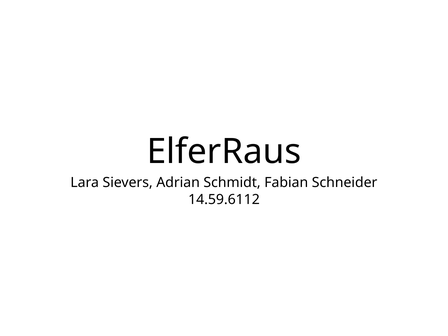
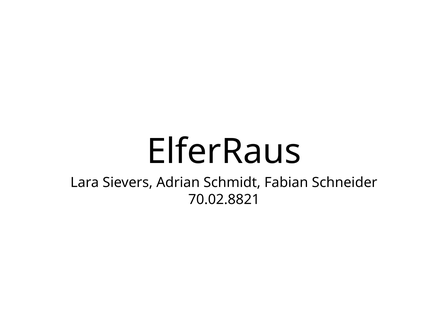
14.59.6112: 14.59.6112 -> 70.02.8821
